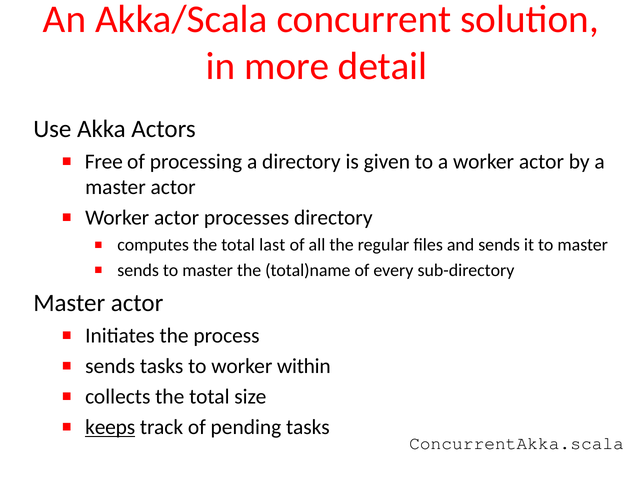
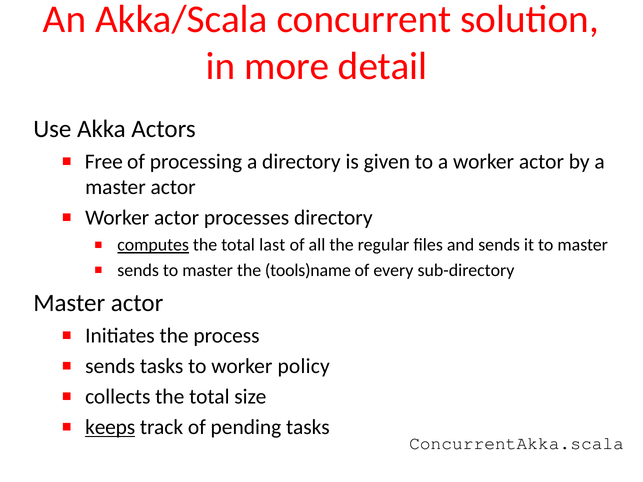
computes underline: none -> present
total)name: total)name -> tools)name
within: within -> policy
